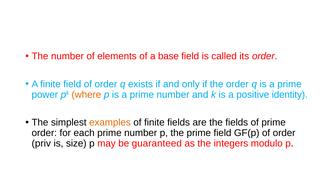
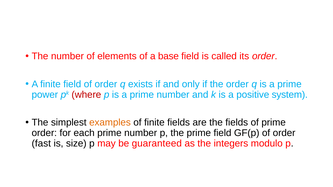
where colour: orange -> red
identity: identity -> system
priv: priv -> fast
